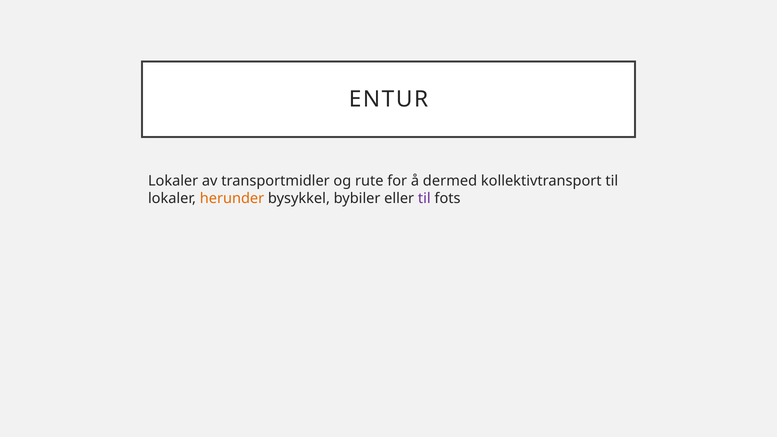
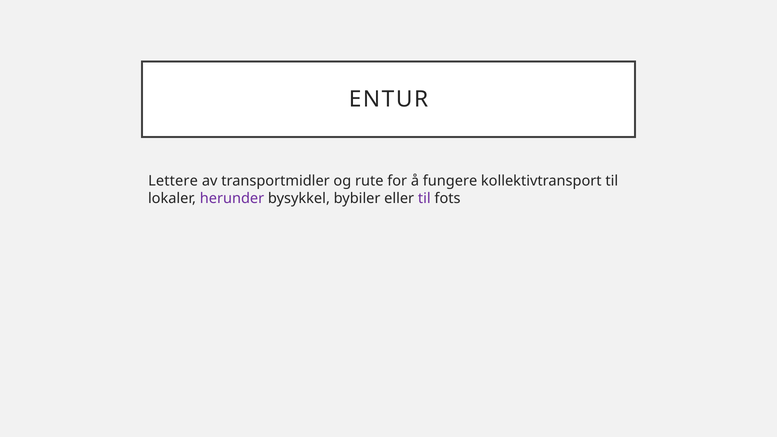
Lokaler at (173, 181): Lokaler -> Lettere
dermed: dermed -> fungere
herunder colour: orange -> purple
